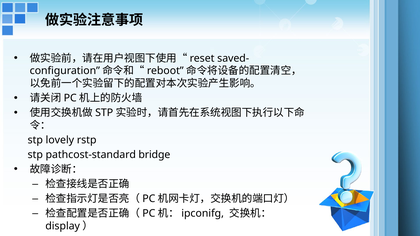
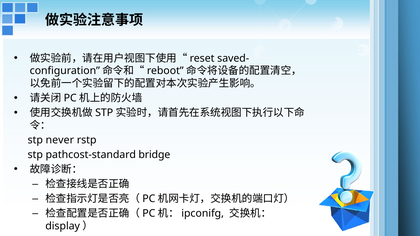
lovely: lovely -> never
